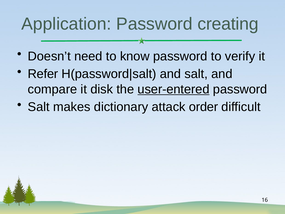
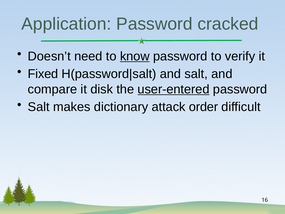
creating: creating -> cracked
know underline: none -> present
Refer: Refer -> Fixed
